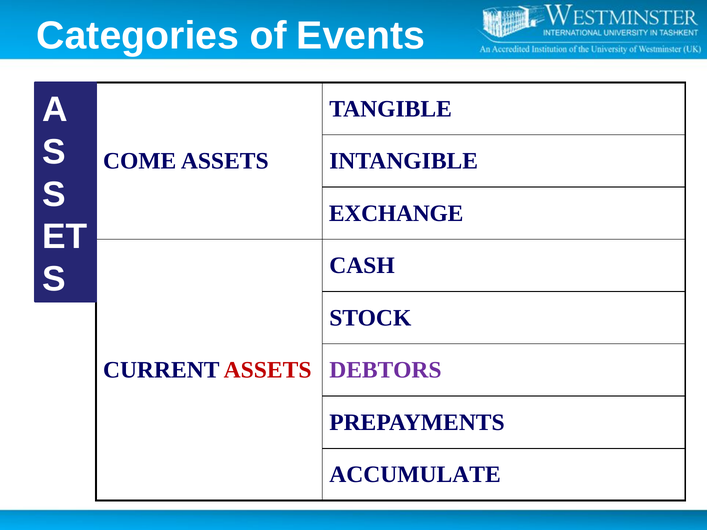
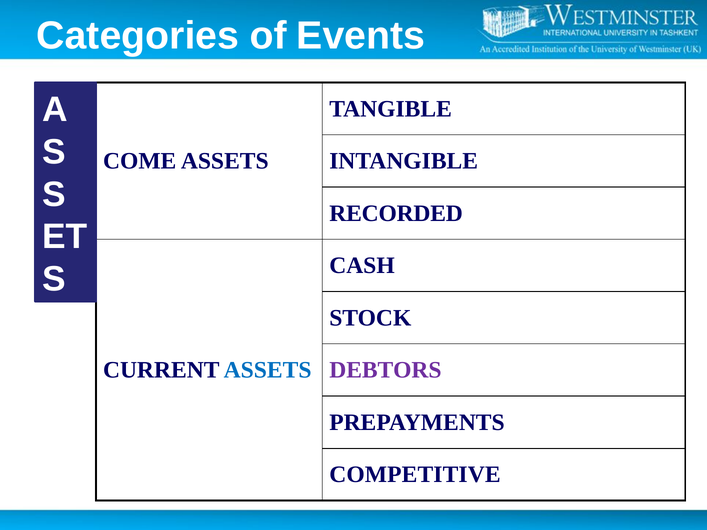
EXCHANGE: EXCHANGE -> RECORDED
ASSETS at (268, 370) colour: red -> blue
ACCUMULATE: ACCUMULATE -> COMPETITIVE
